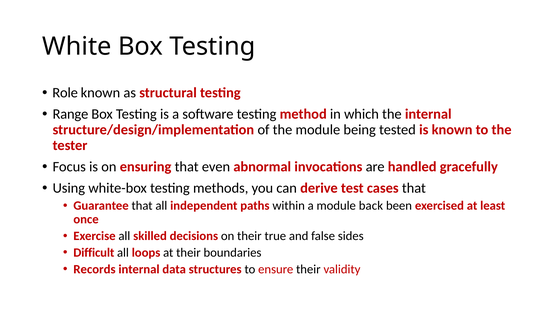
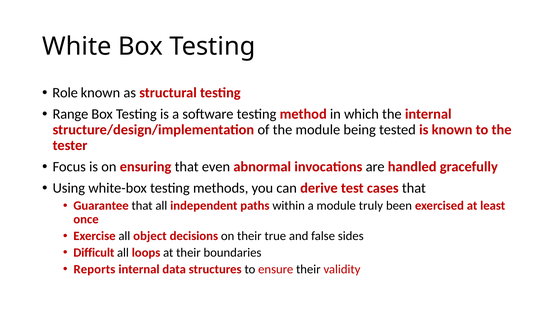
back: back -> truly
skilled: skilled -> object
Records: Records -> Reports
